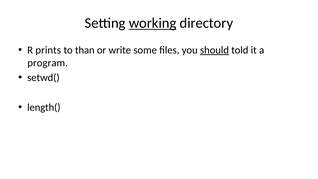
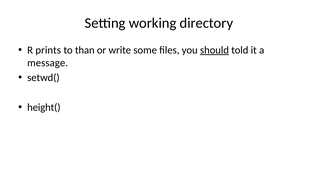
working underline: present -> none
program: program -> message
length(: length( -> height(
